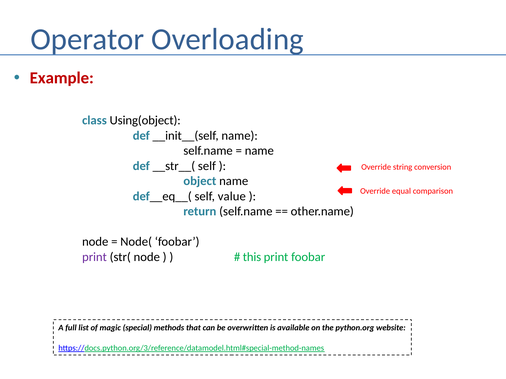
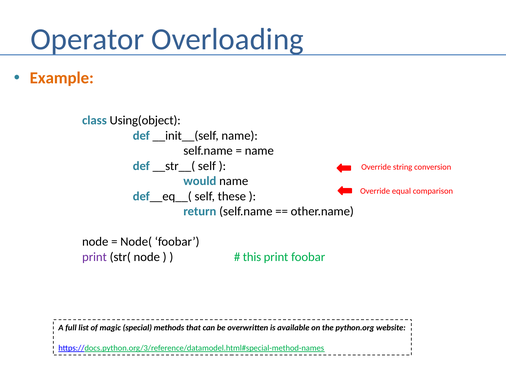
Example colour: red -> orange
object: object -> would
value: value -> these
